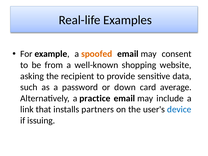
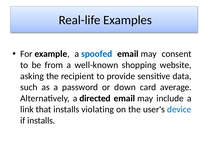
spoofed colour: orange -> blue
practice: practice -> directed
partners: partners -> violating
if issuing: issuing -> installs
